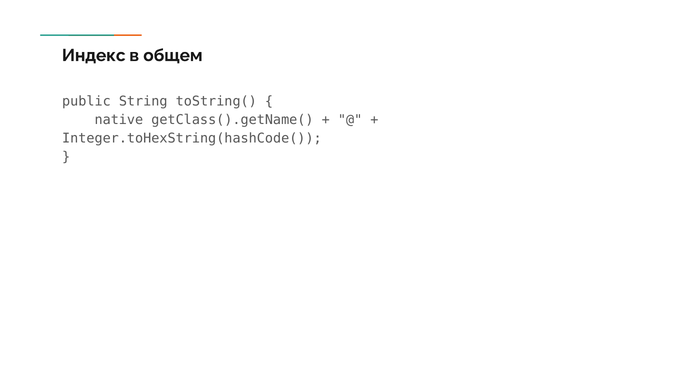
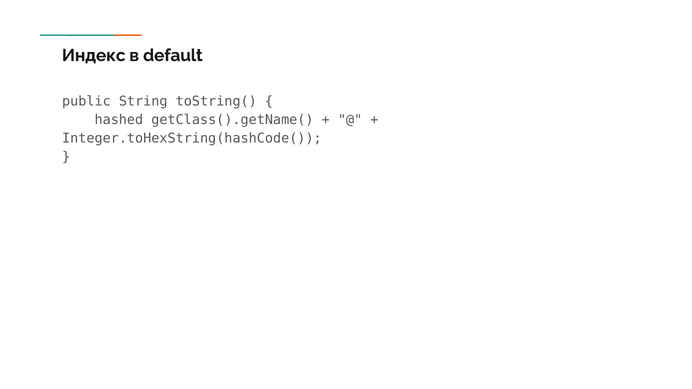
общем: общем -> default
native: native -> hashed
